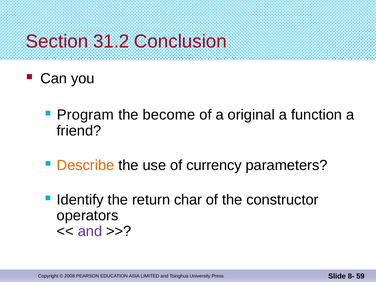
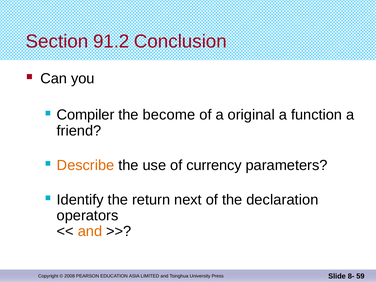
31.2: 31.2 -> 91.2
Program: Program -> Compiler
char: char -> next
constructor: constructor -> declaration
and at (90, 231) colour: purple -> orange
